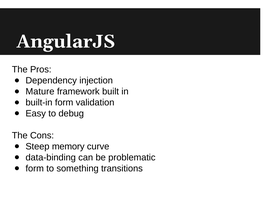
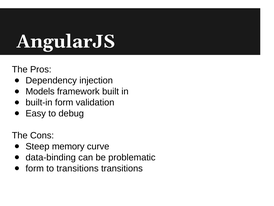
Mature: Mature -> Models
to something: something -> transitions
